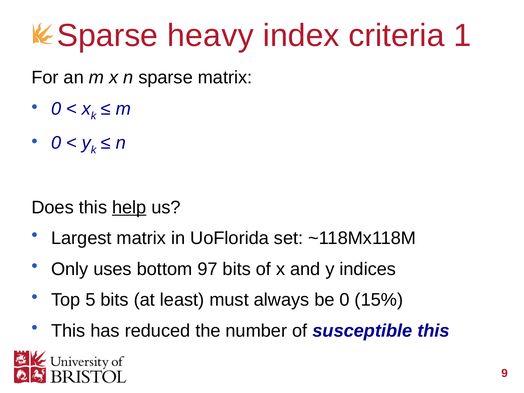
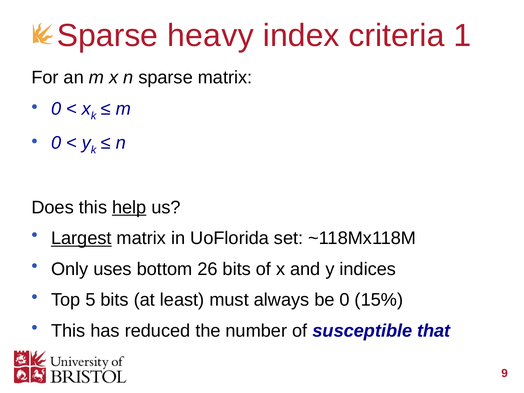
Largest underline: none -> present
97: 97 -> 26
susceptible this: this -> that
